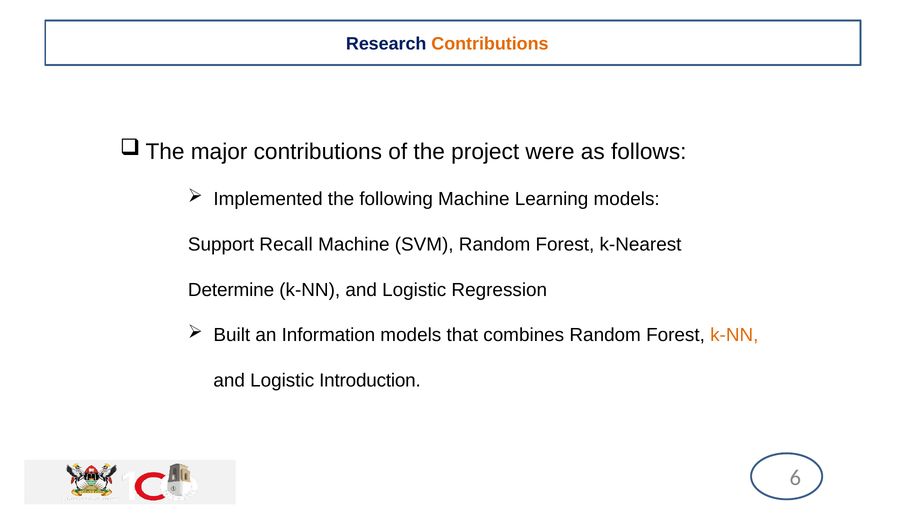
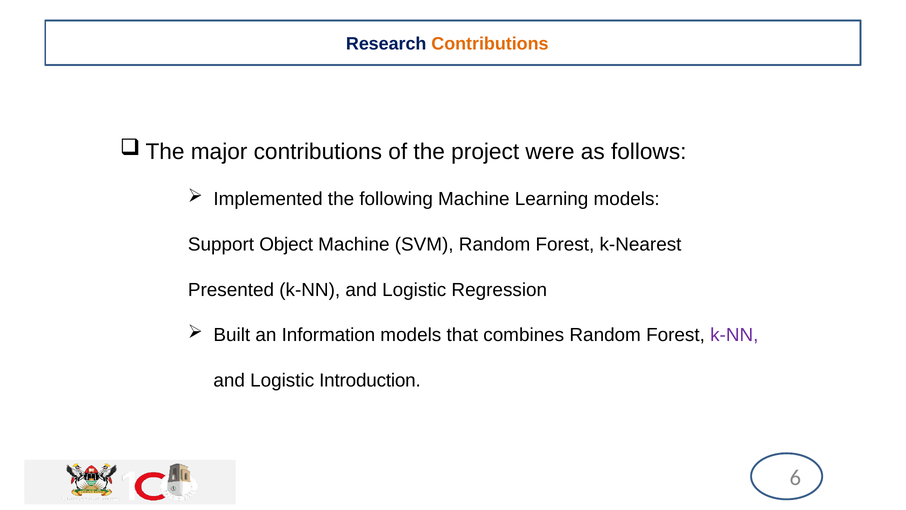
Recall: Recall -> Object
Determine: Determine -> Presented
k-NN at (734, 335) colour: orange -> purple
